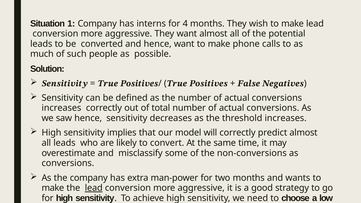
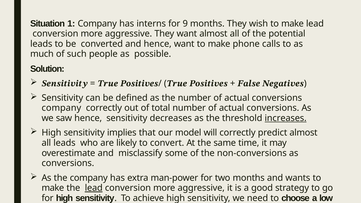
4: 4 -> 9
increases at (61, 108): increases -> company
increases at (286, 118) underline: none -> present
